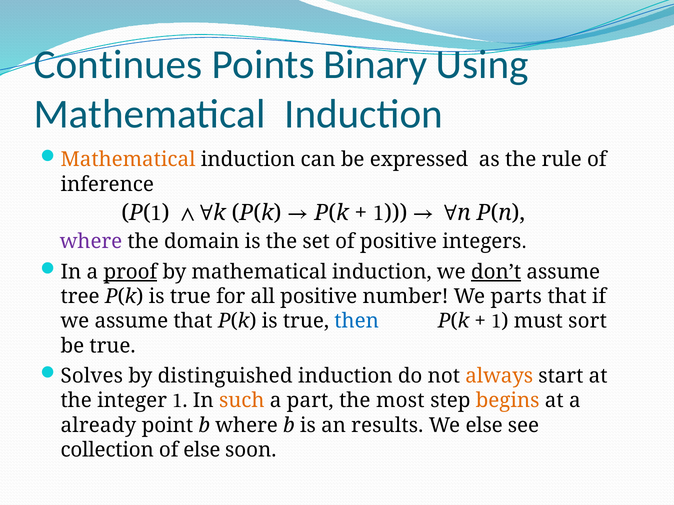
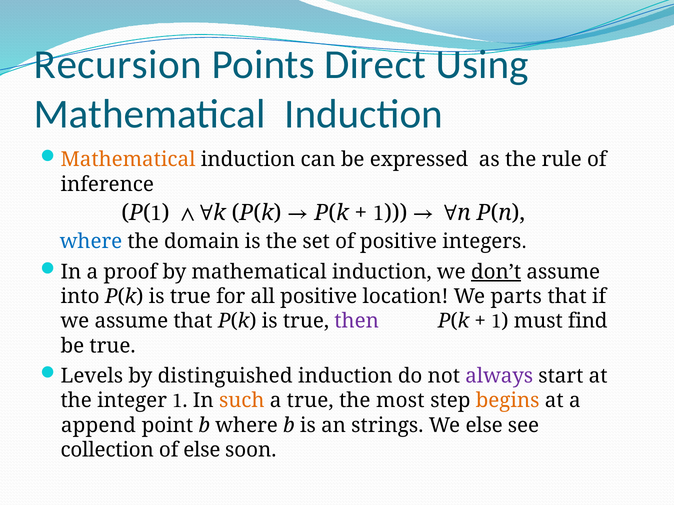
Continues: Continues -> Recursion
Binary: Binary -> Direct
where at (91, 242) colour: purple -> blue
proof underline: present -> none
tree: tree -> into
number: number -> location
then colour: blue -> purple
sort: sort -> find
Solves: Solves -> Levels
always colour: orange -> purple
a part: part -> true
already: already -> append
results: results -> strings
